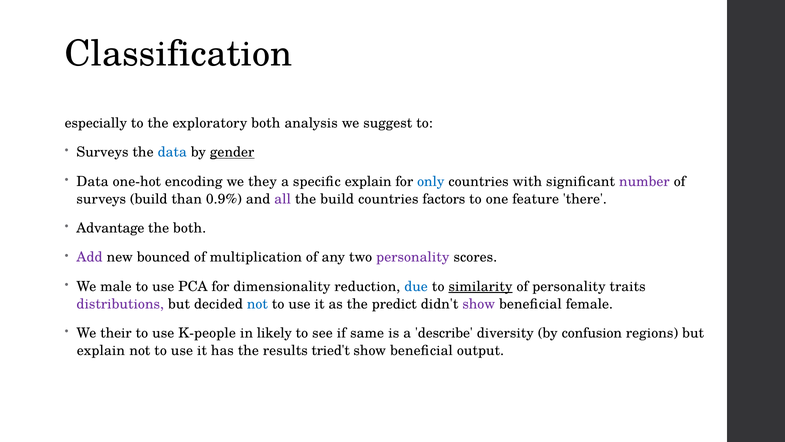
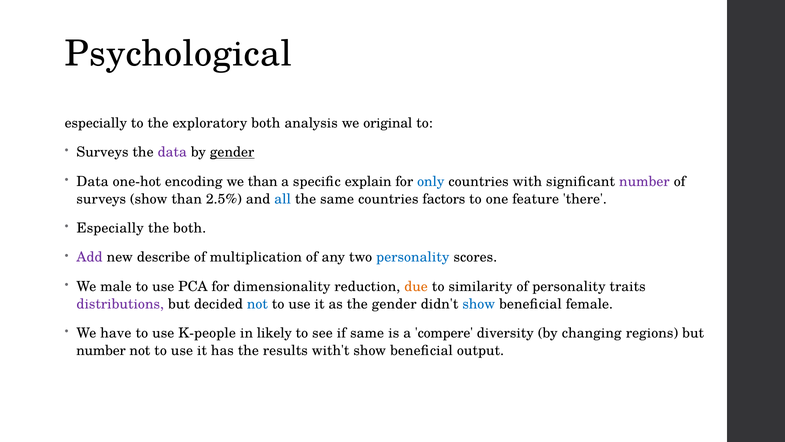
Classification: Classification -> Psychological
suggest: suggest -> original
data at (172, 152) colour: blue -> purple
we they: they -> than
surveys build: build -> show
0.9%: 0.9% -> 2.5%
all colour: purple -> blue
the build: build -> same
Advantage at (110, 228): Advantage -> Especially
bounced: bounced -> describe
personality at (413, 257) colour: purple -> blue
due colour: blue -> orange
similarity underline: present -> none
the predict: predict -> gender
show at (479, 304) colour: purple -> blue
their: their -> have
describe: describe -> compere
confusion: confusion -> changing
explain at (101, 350): explain -> number
tried't: tried't -> with't
